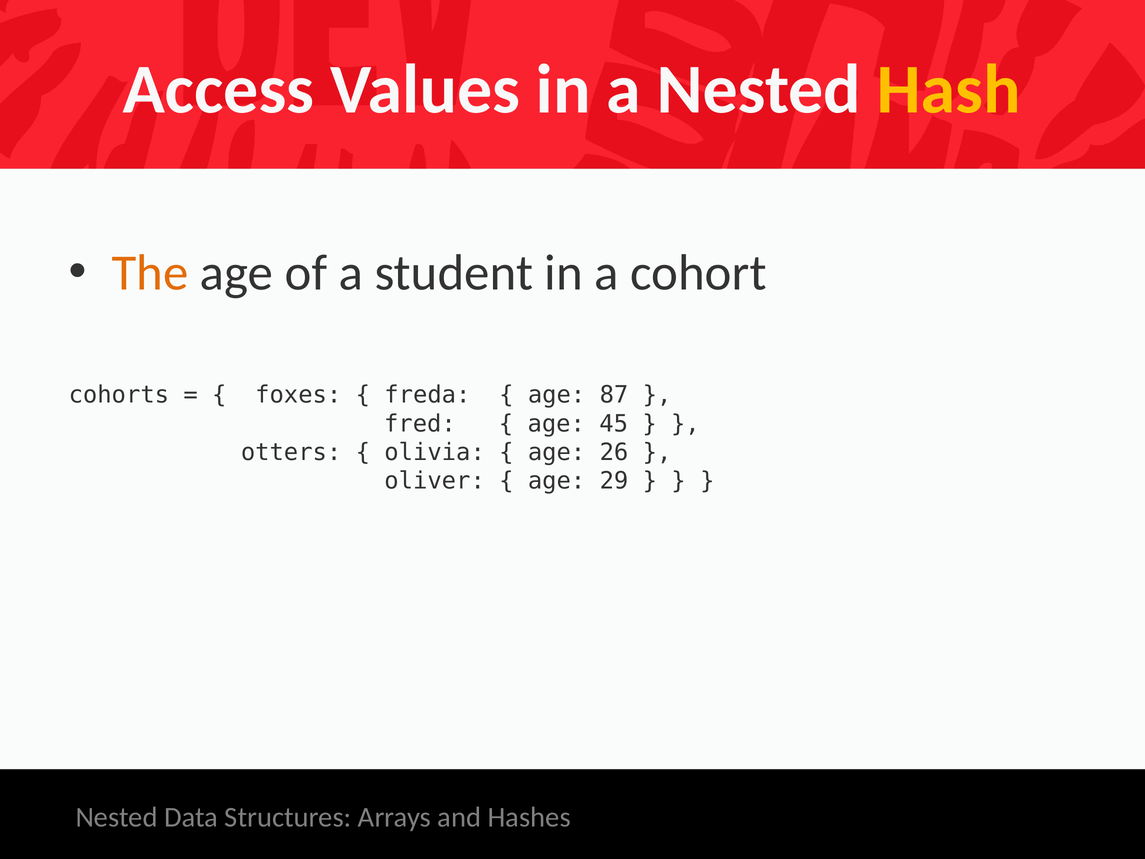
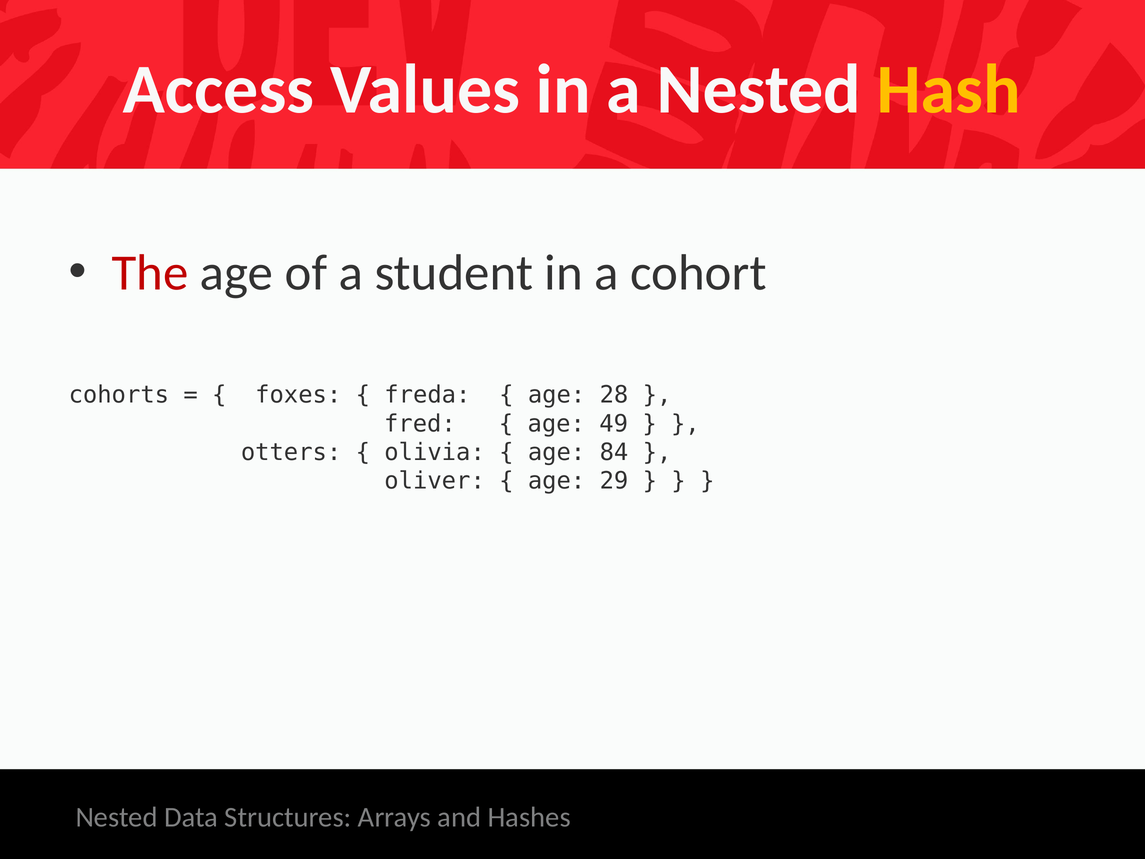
The colour: orange -> red
87: 87 -> 28
45: 45 -> 49
26: 26 -> 84
